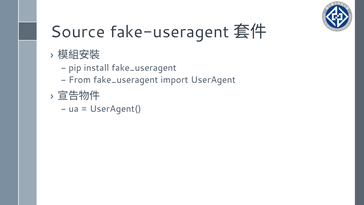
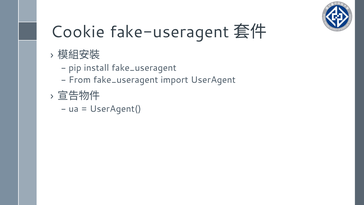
Source: Source -> Cookie
